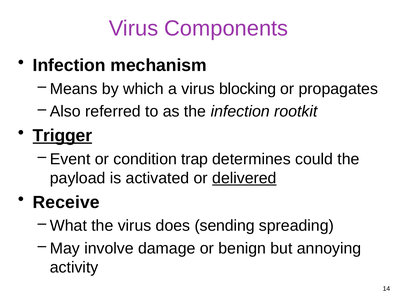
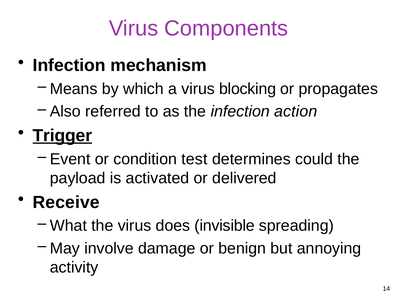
rootkit: rootkit -> action
trap: trap -> test
delivered underline: present -> none
sending: sending -> invisible
